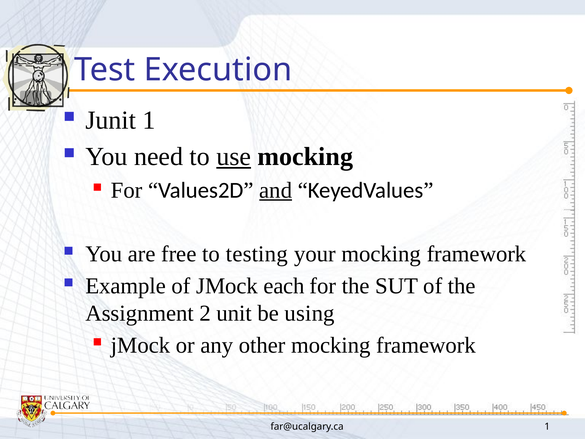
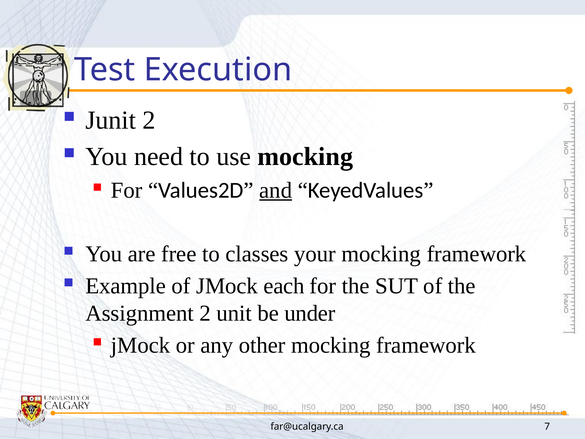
Junit 1: 1 -> 2
use underline: present -> none
testing: testing -> classes
using: using -> under
far@ucalgary.ca 1: 1 -> 7
